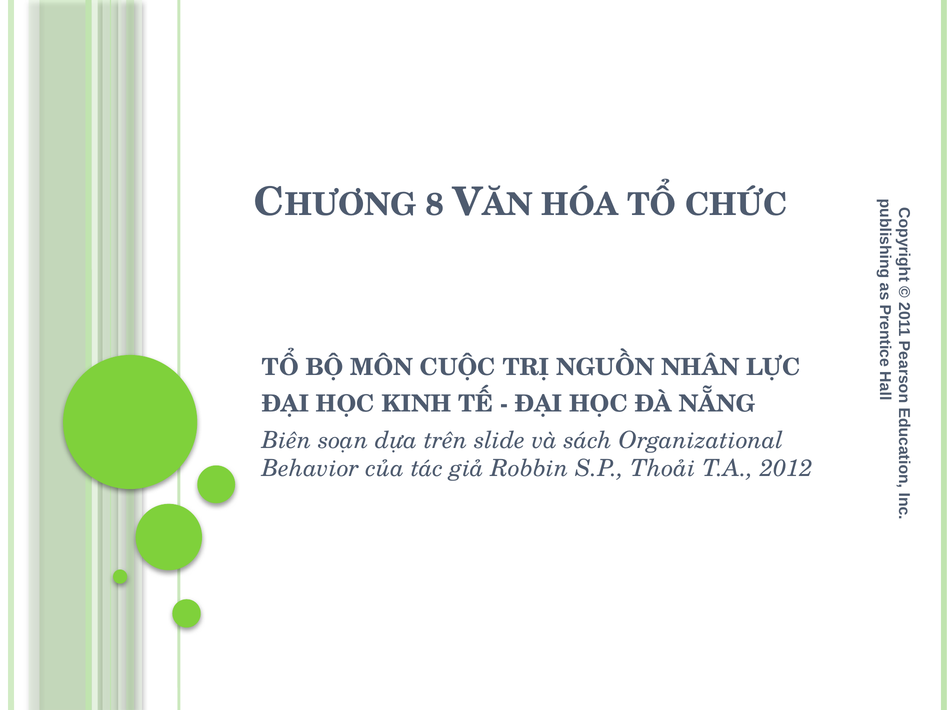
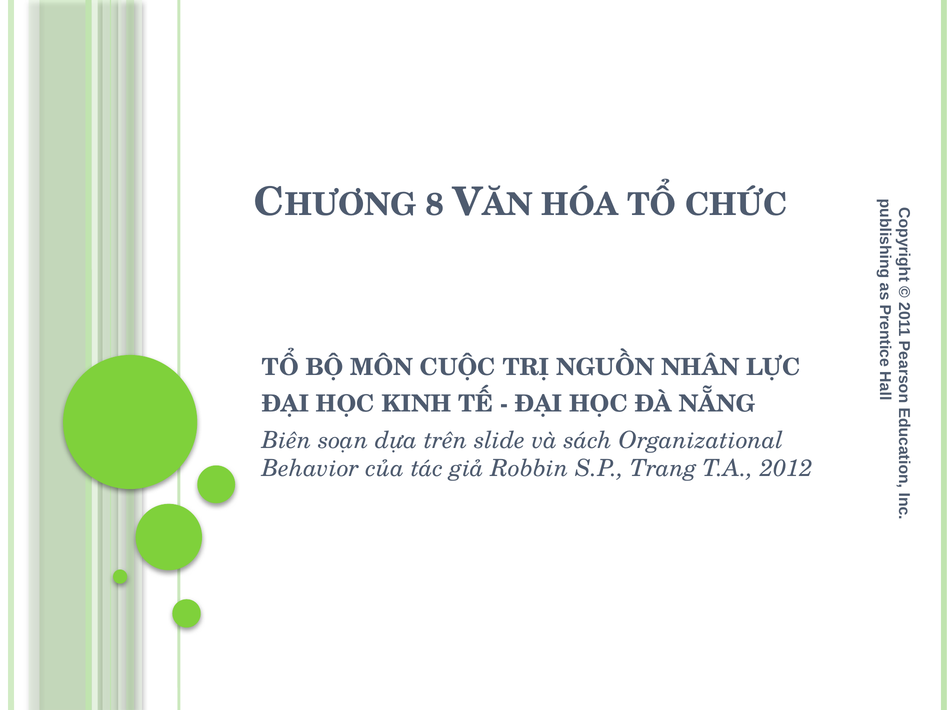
Thoải: Thoải -> Trang
